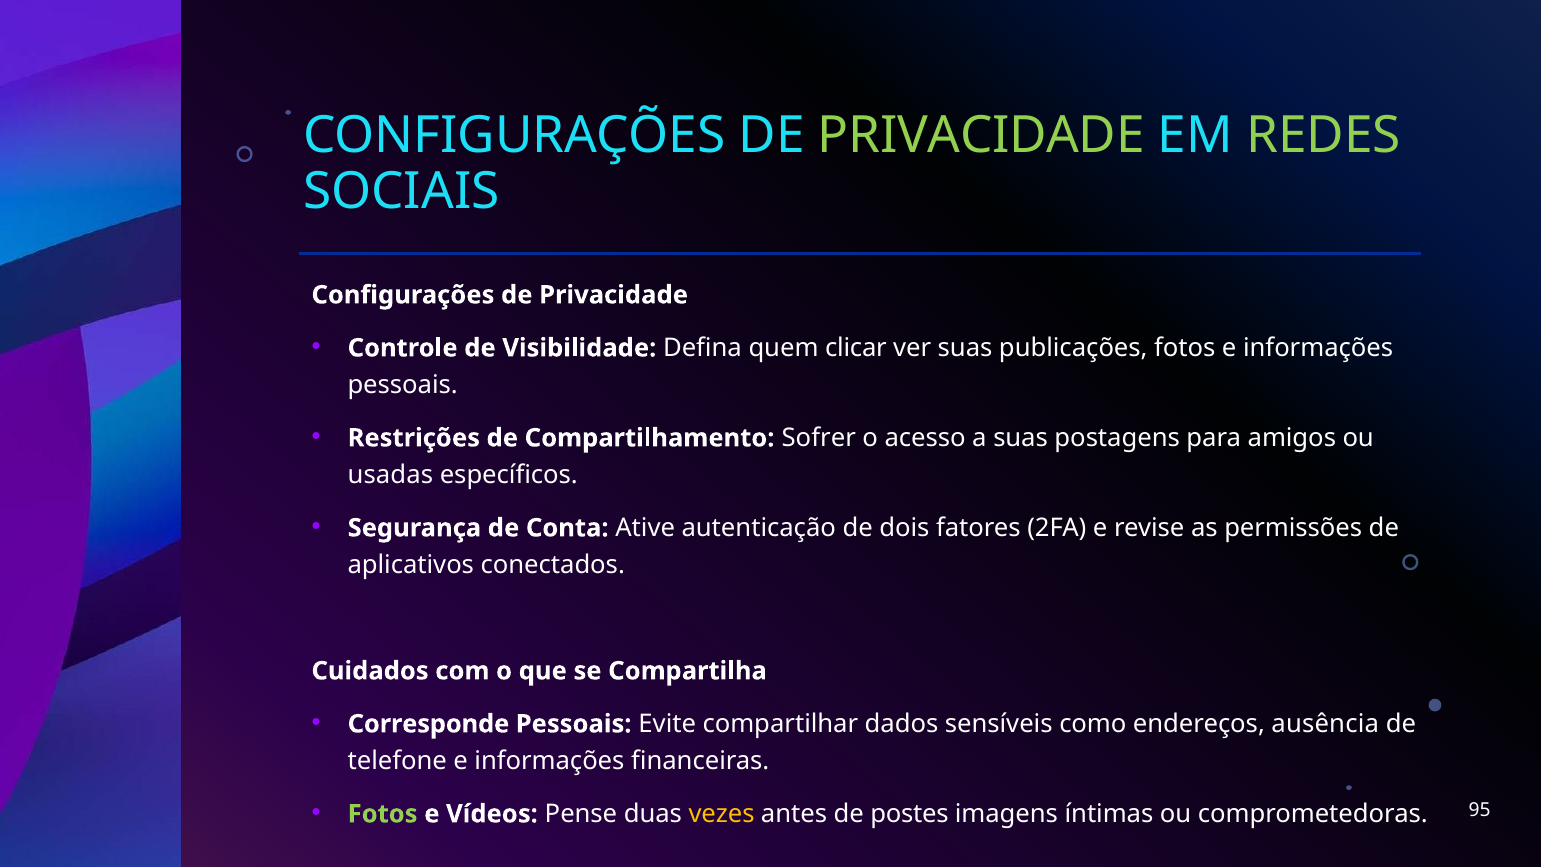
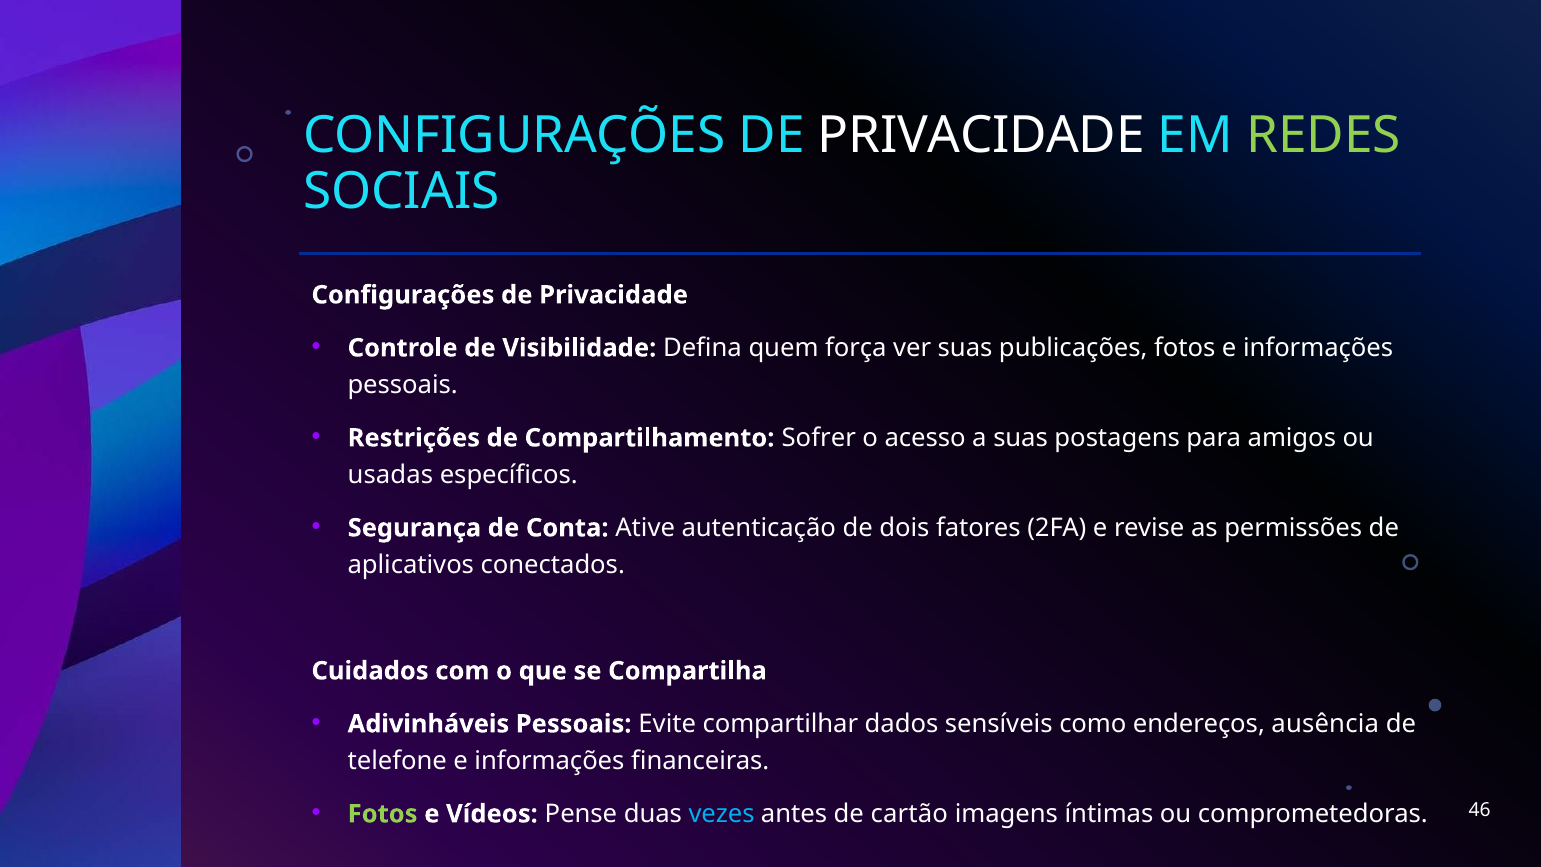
PRIVACIDADE at (981, 136) colour: light green -> white
clicar: clicar -> força
Corresponde: Corresponde -> Adivinháveis
vezes colour: yellow -> light blue
postes: postes -> cartão
95: 95 -> 46
